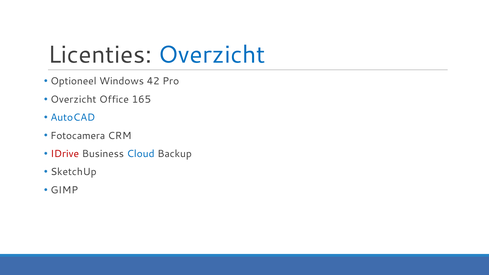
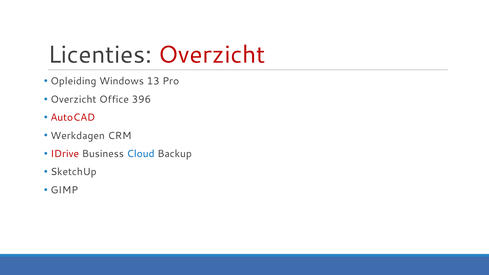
Overzicht at (212, 55) colour: blue -> red
Optioneel: Optioneel -> Opleiding
42: 42 -> 13
165: 165 -> 396
AutoCAD colour: blue -> red
Fotocamera: Fotocamera -> Werkdagen
